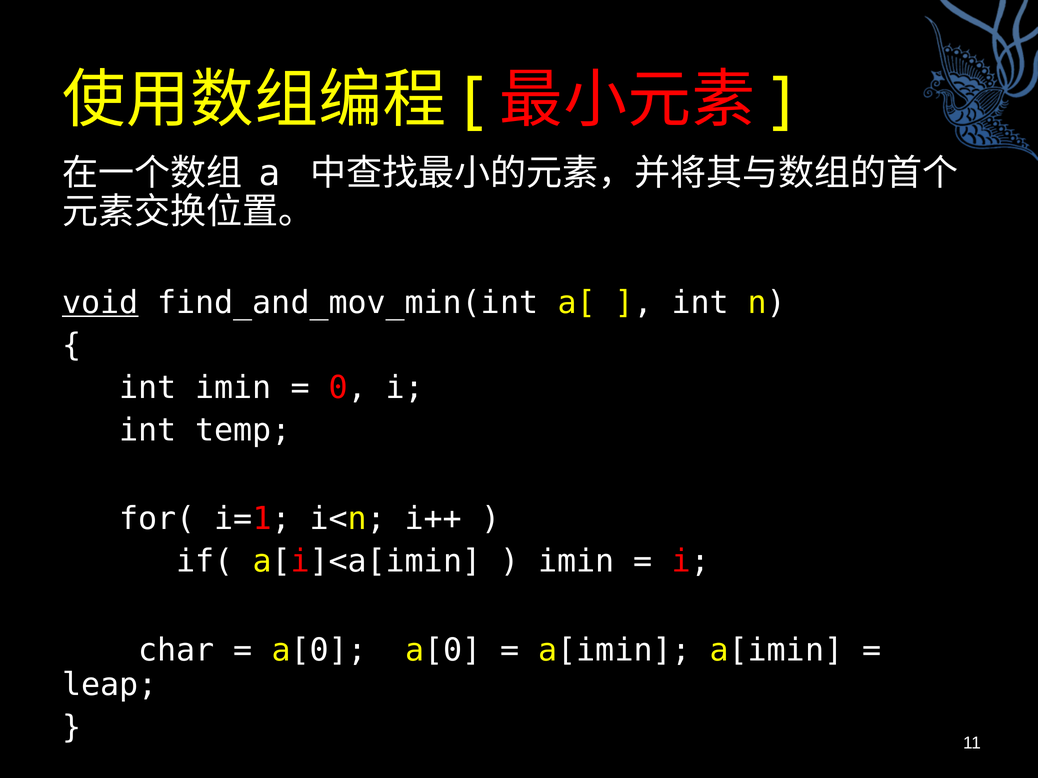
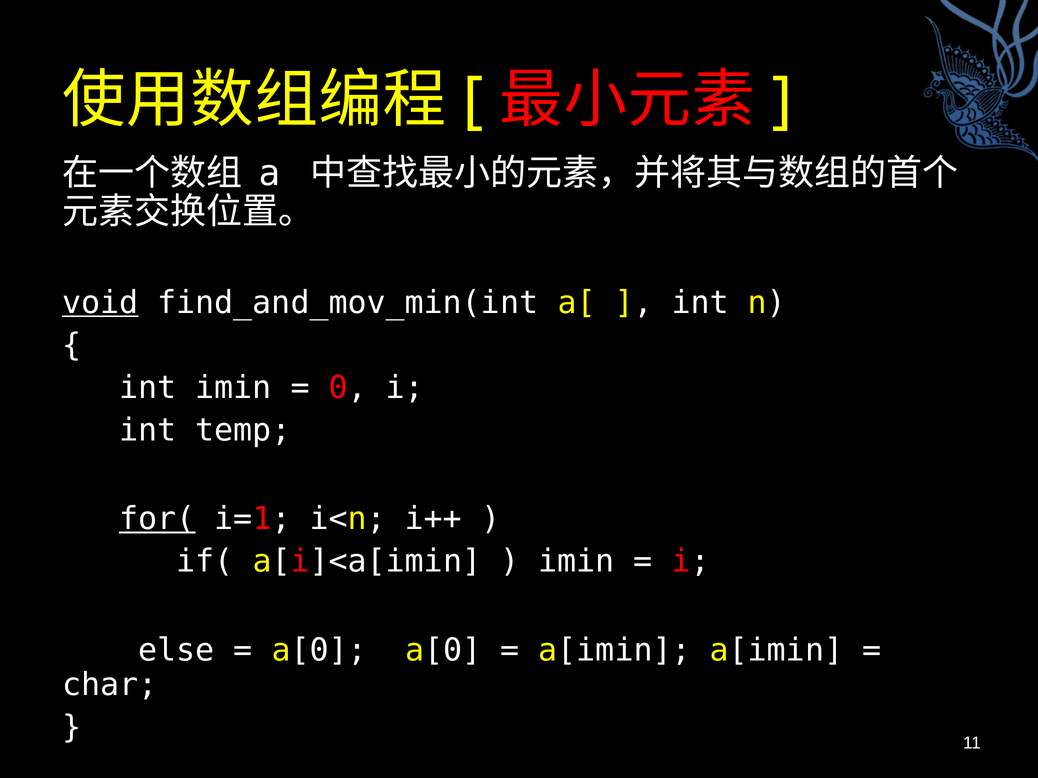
for( underline: none -> present
char: char -> else
leap: leap -> char
